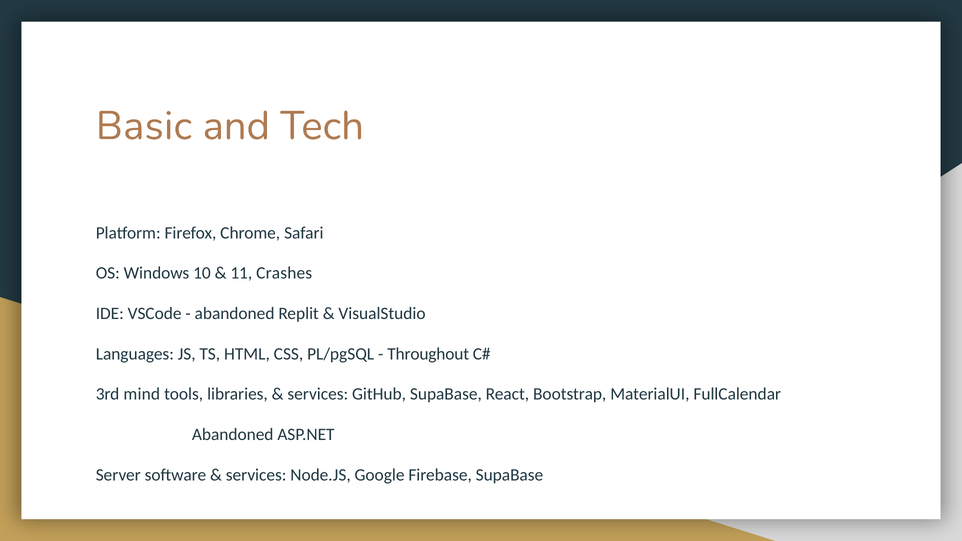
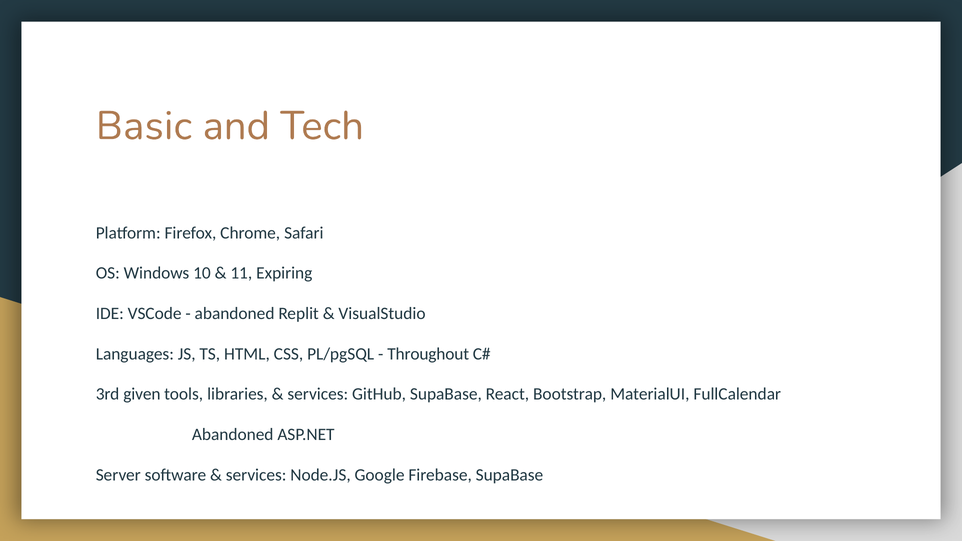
Crashes: Crashes -> Expiring
mind: mind -> given
